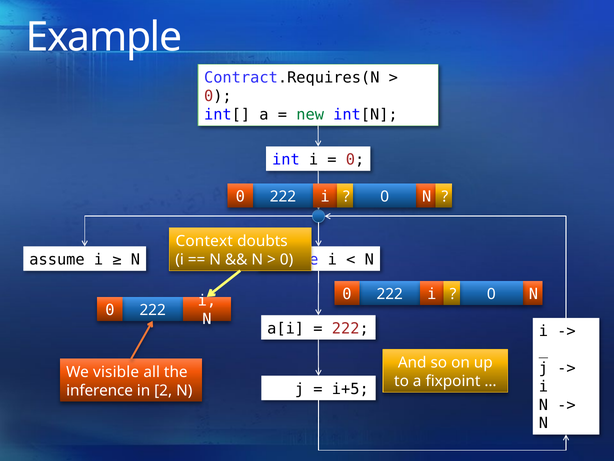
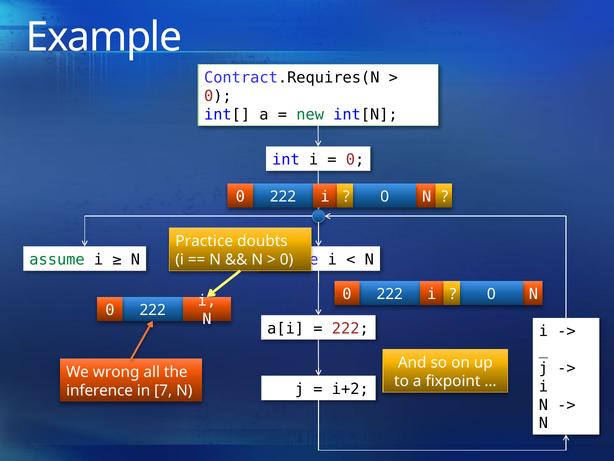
Context: Context -> Practice
assume at (57, 259) colour: black -> green
visible: visible -> wrong
i+5: i+5 -> i+2
2: 2 -> 7
